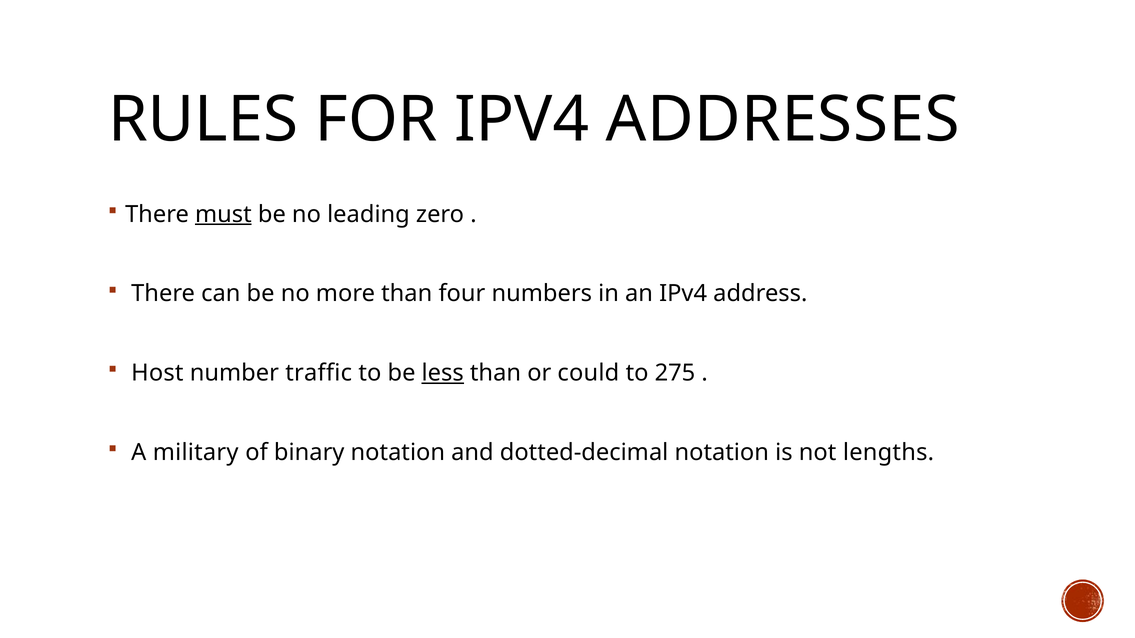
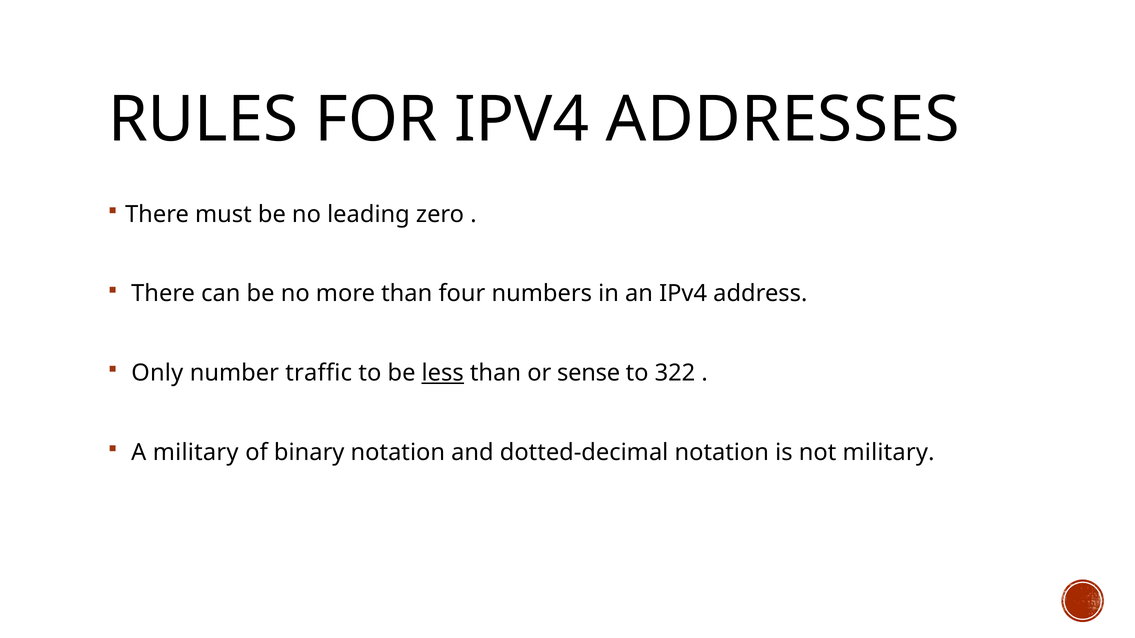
must underline: present -> none
Host: Host -> Only
could: could -> sense
275: 275 -> 322
not lengths: lengths -> military
